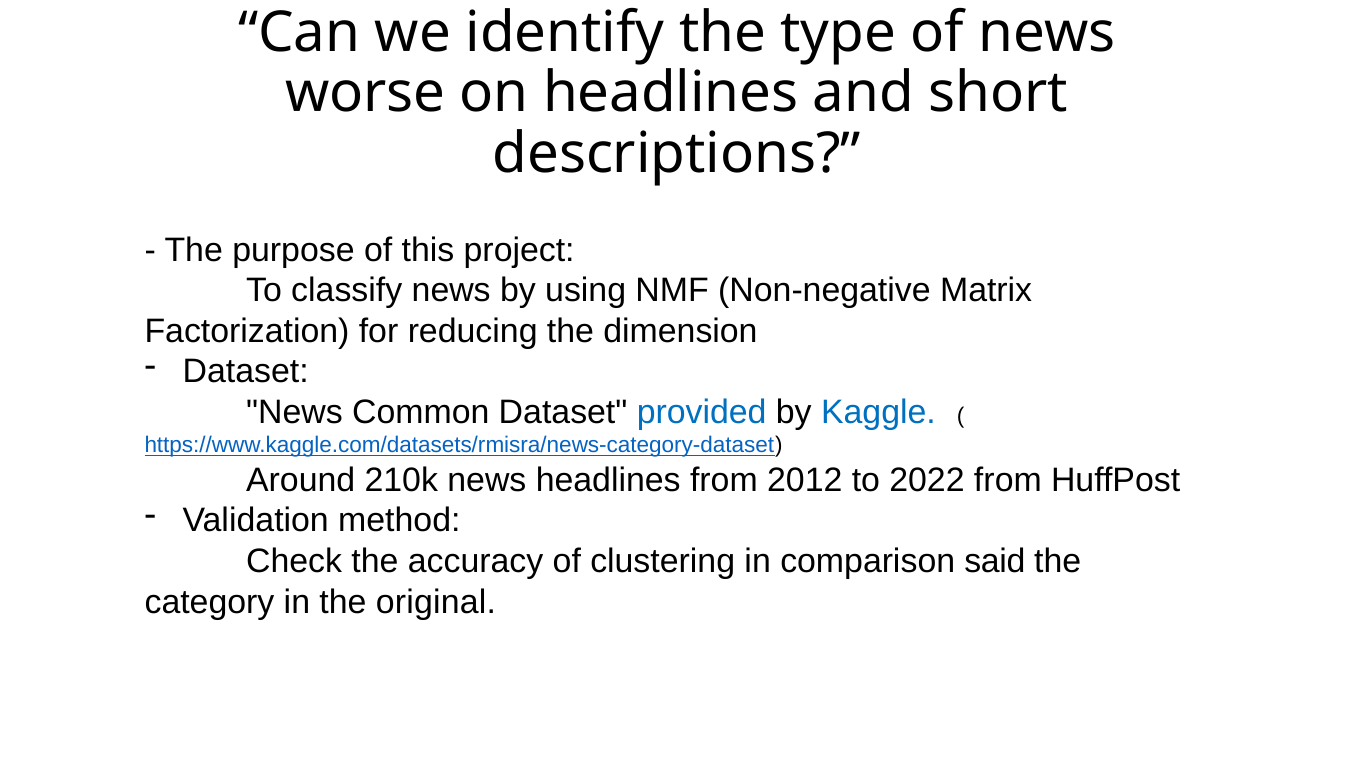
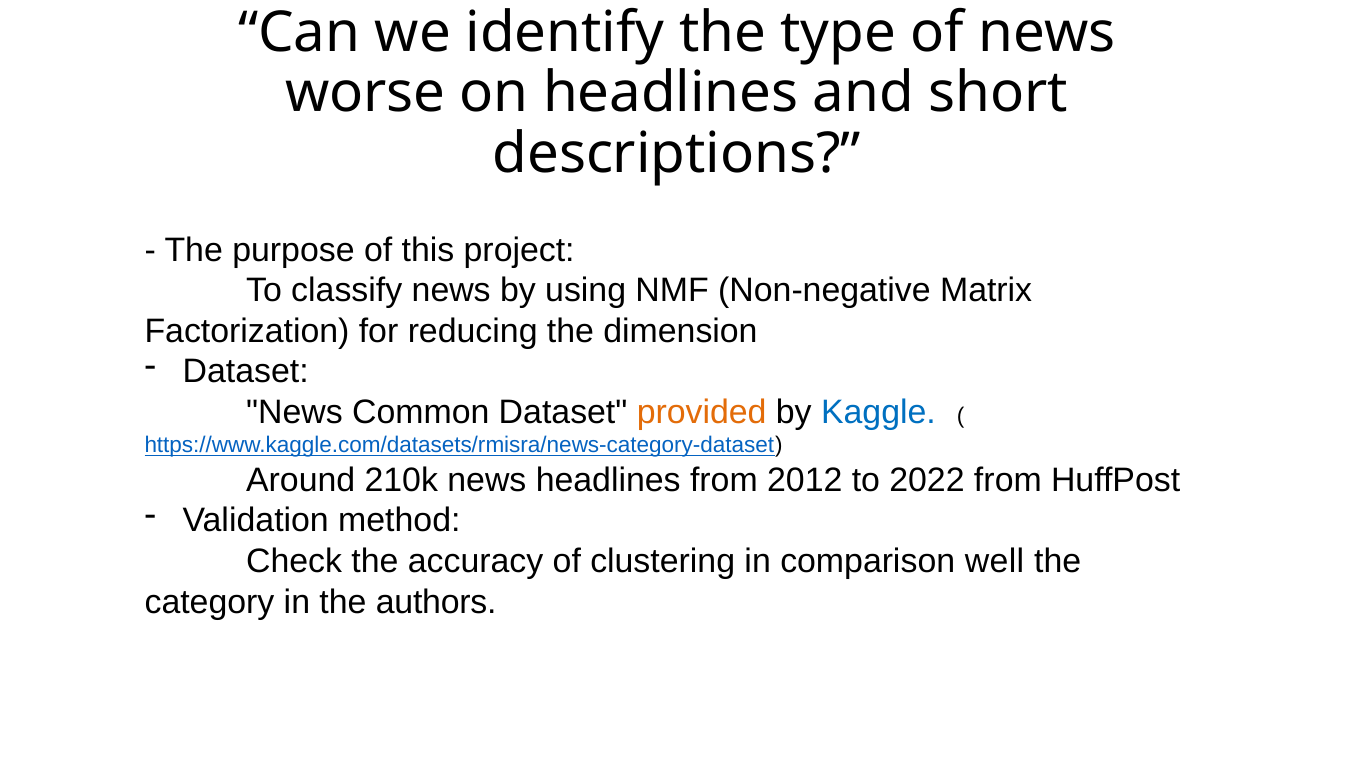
provided colour: blue -> orange
said: said -> well
original: original -> authors
